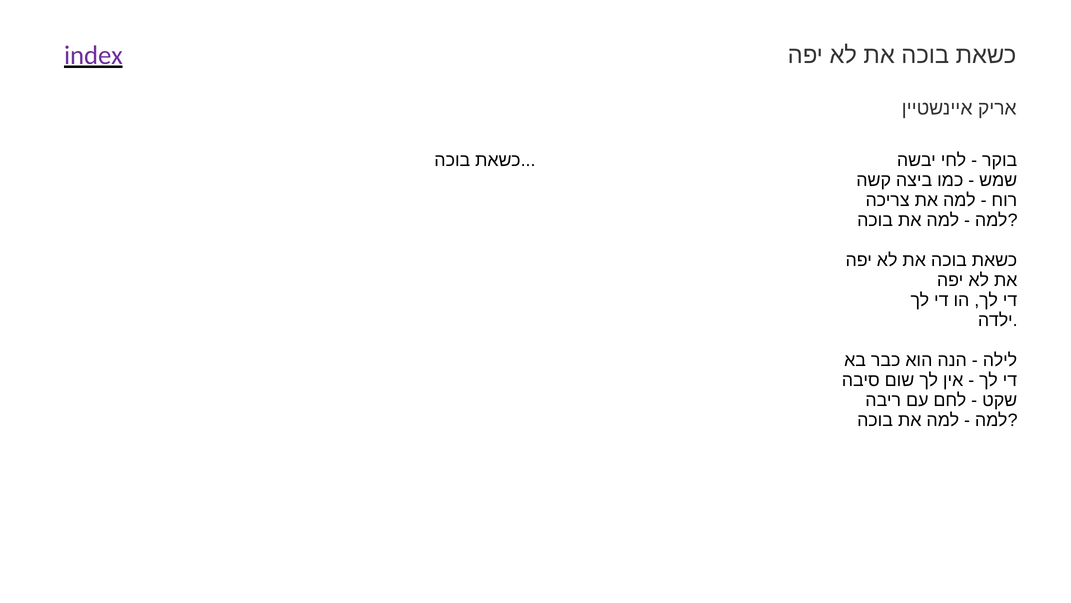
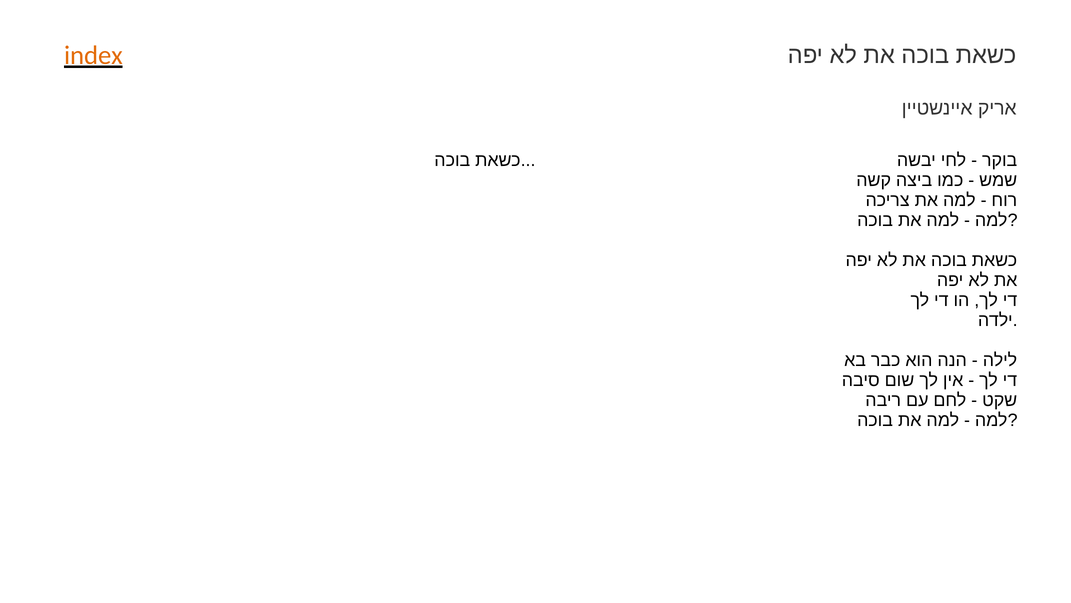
index colour: purple -> orange
